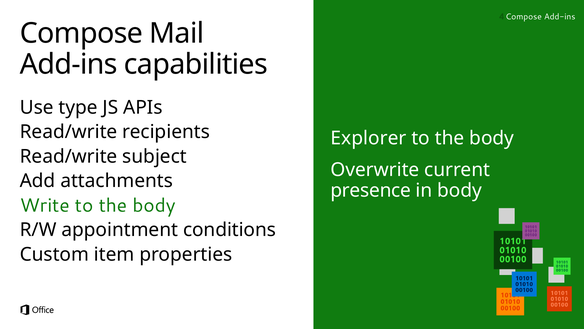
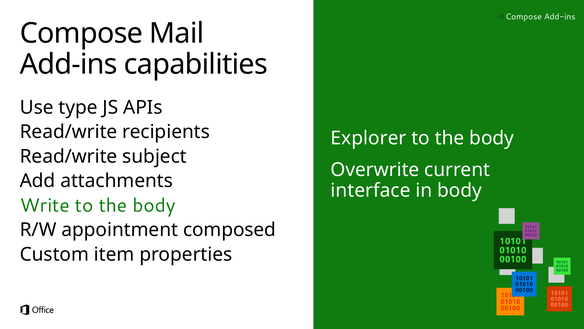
presence: presence -> interface
conditions: conditions -> composed
